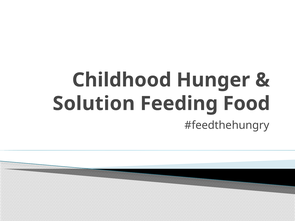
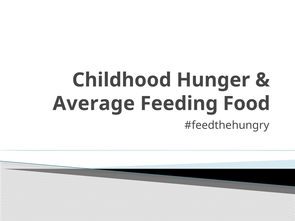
Solution: Solution -> Average
